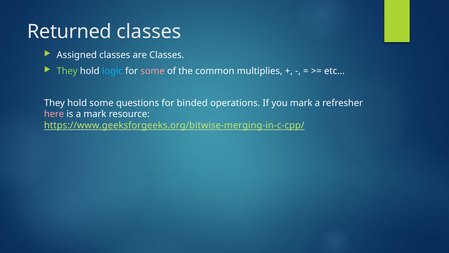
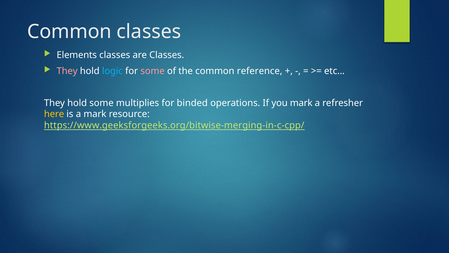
Returned at (69, 32): Returned -> Common
Assigned: Assigned -> Elements
They at (67, 71) colour: light green -> pink
multiplies: multiplies -> reference
questions: questions -> multiplies
here colour: pink -> yellow
